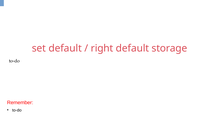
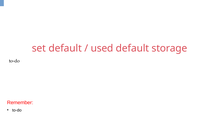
right: right -> used
